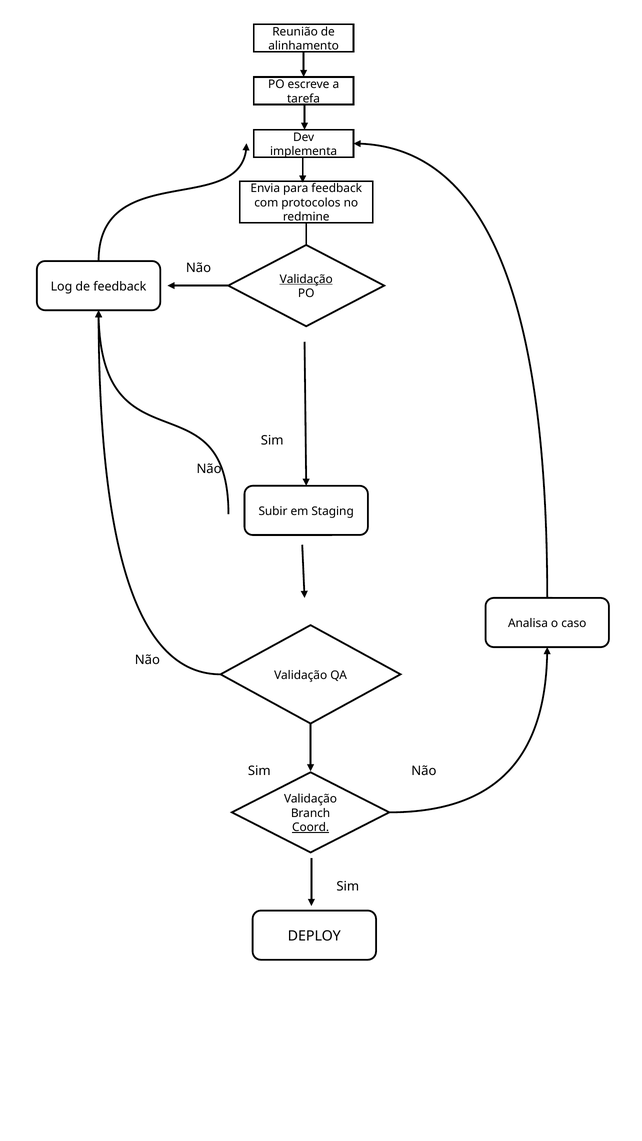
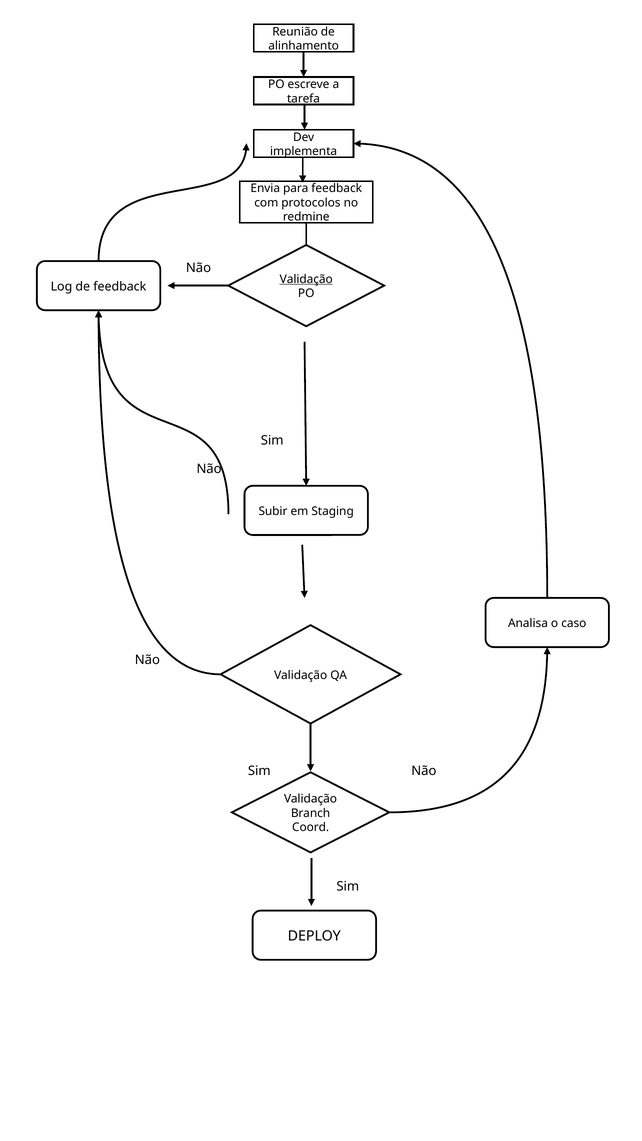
Coord underline: present -> none
